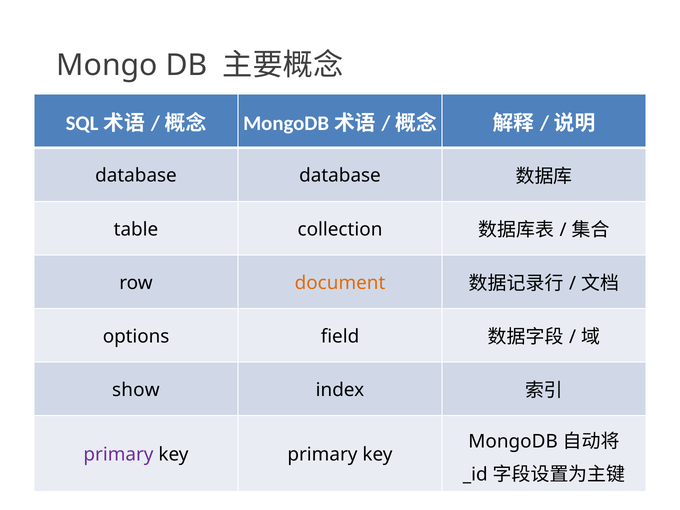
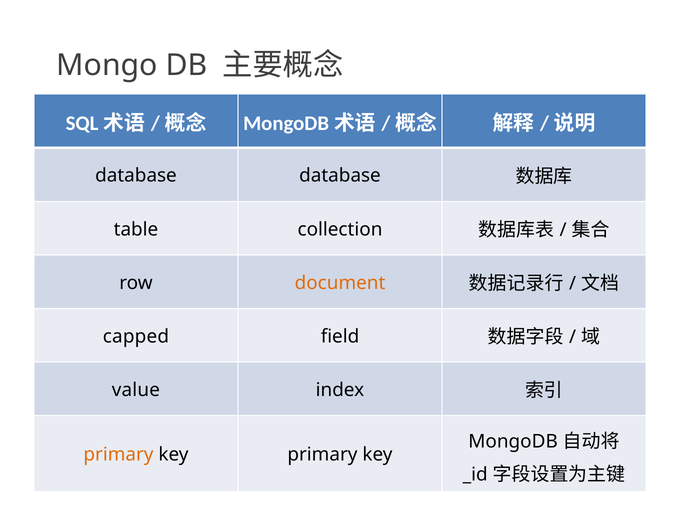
options: options -> capped
show: show -> value
primary at (118, 455) colour: purple -> orange
